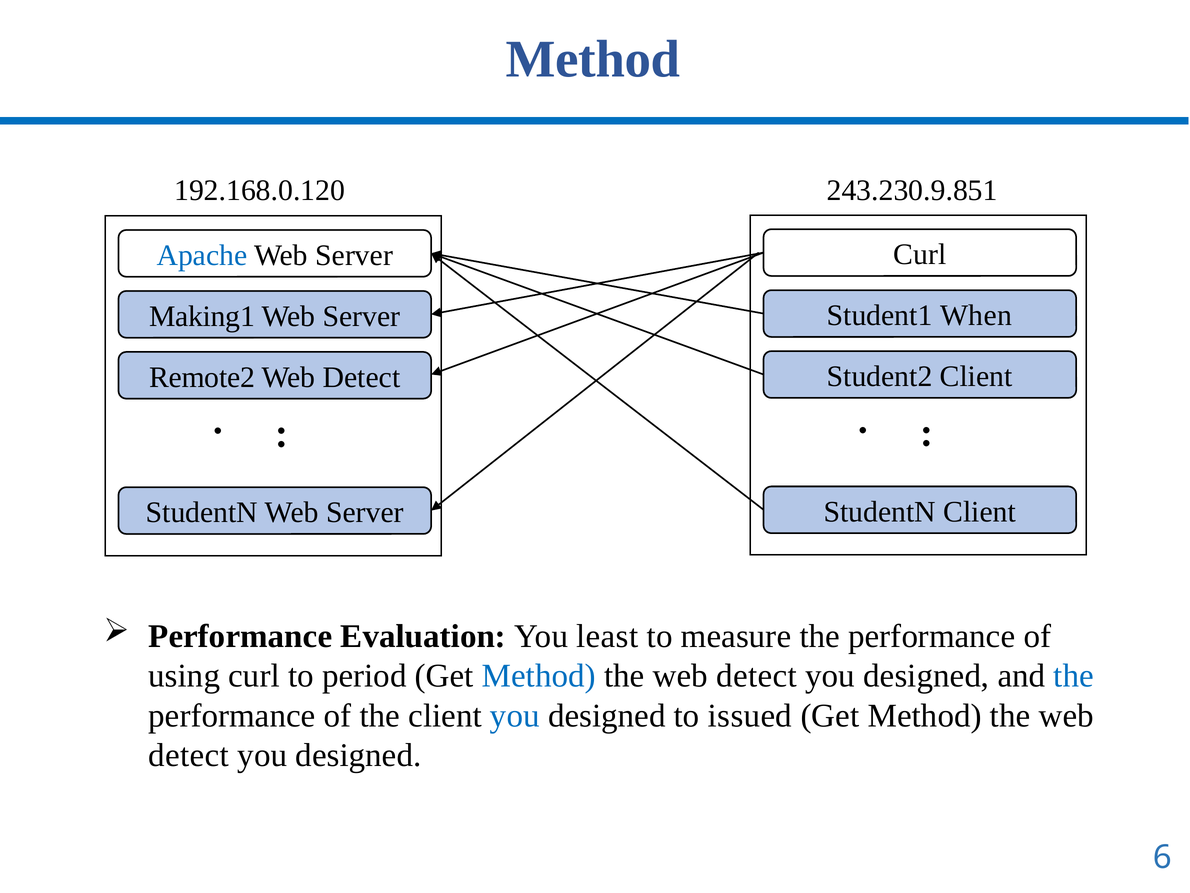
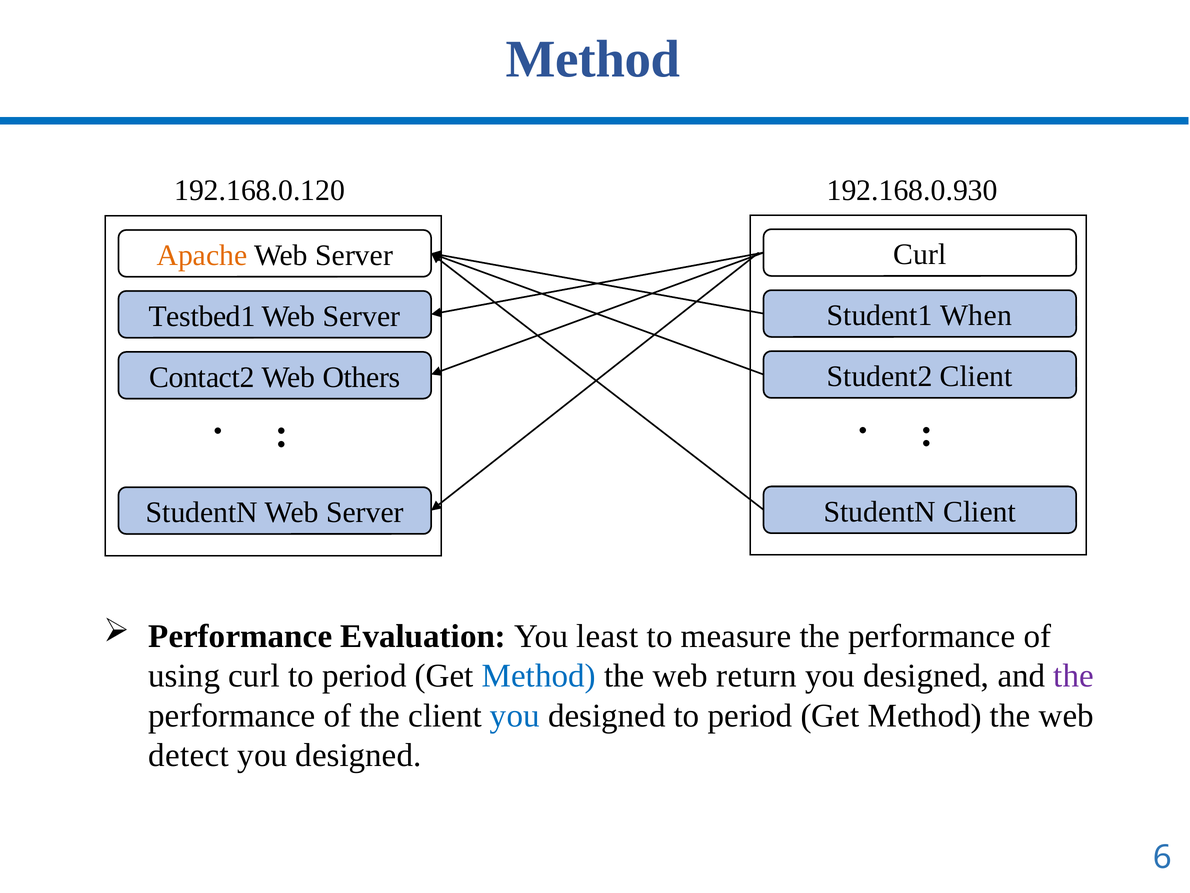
243.230.9.851: 243.230.9.851 -> 192.168.0.930
Apache colour: blue -> orange
Making1: Making1 -> Testbed1
Remote2: Remote2 -> Contact2
Detect at (361, 377): Detect -> Others
detect at (757, 676): detect -> return
the at (1074, 676) colour: blue -> purple
designed to issued: issued -> period
